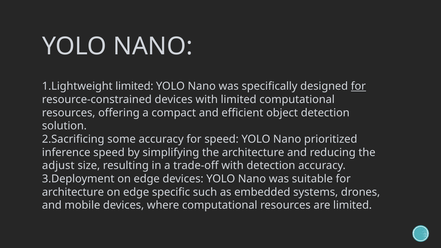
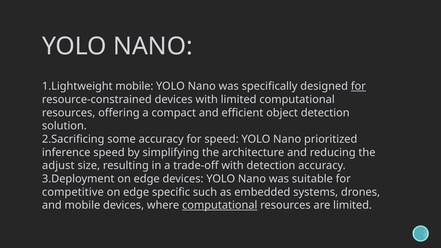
limited at (134, 86): limited -> mobile
architecture at (73, 192): architecture -> competitive
computational at (220, 205) underline: none -> present
